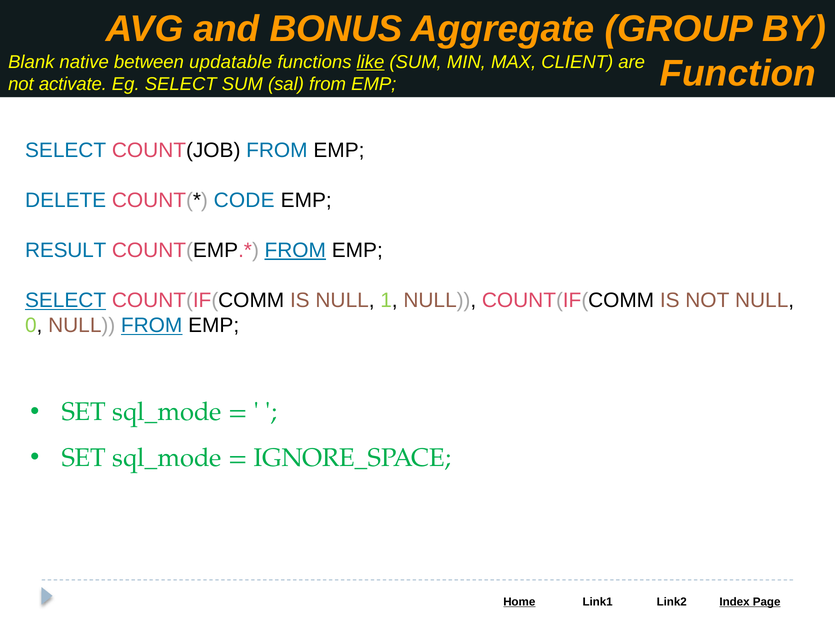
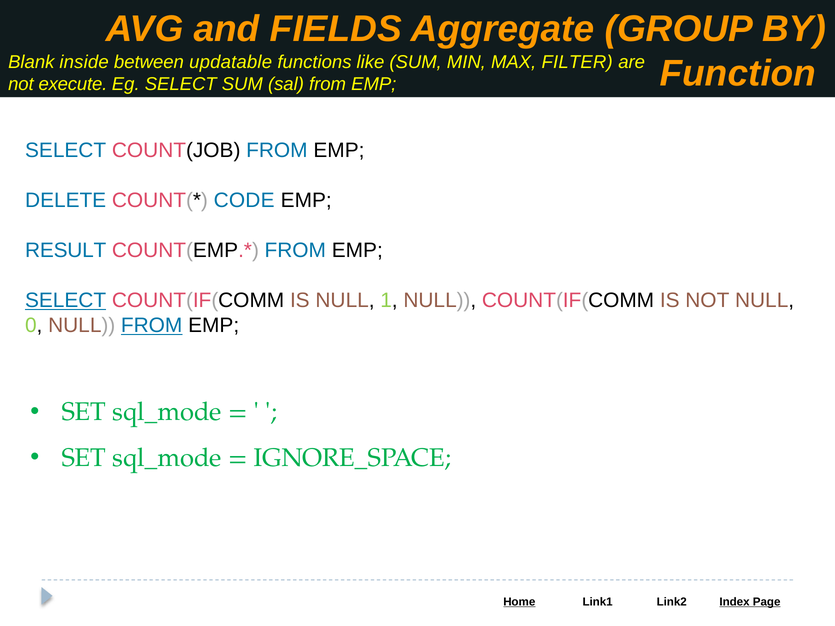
BONUS: BONUS -> FIELDS
native: native -> inside
like underline: present -> none
CLIENT: CLIENT -> FILTER
activate: activate -> execute
FROM at (295, 250) underline: present -> none
